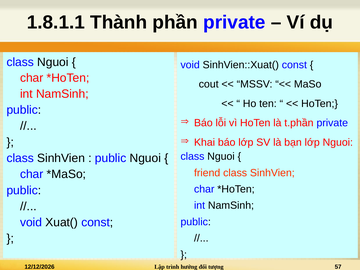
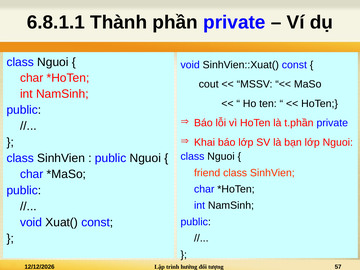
1.8.1.1: 1.8.1.1 -> 6.8.1.1
